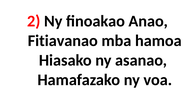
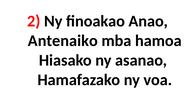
Fitiavanao: Fitiavanao -> Antenaiko
